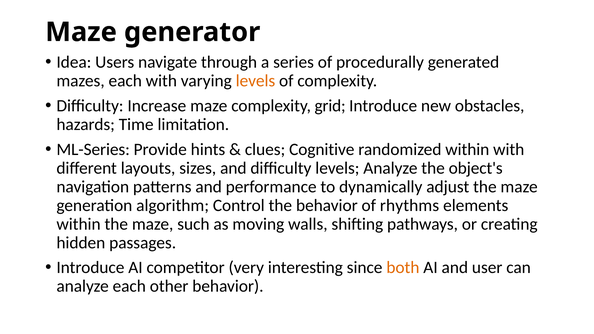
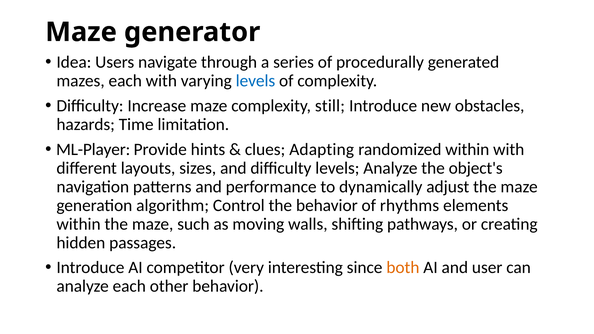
levels at (255, 81) colour: orange -> blue
grid: grid -> still
ML-Series: ML-Series -> ML-Player
Cognitive: Cognitive -> Adapting
